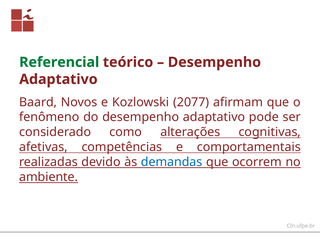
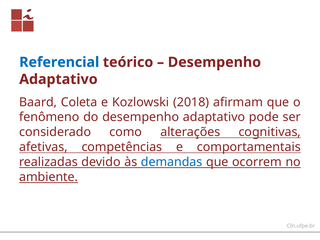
Referencial colour: green -> blue
Novos: Novos -> Coleta
2077: 2077 -> 2018
